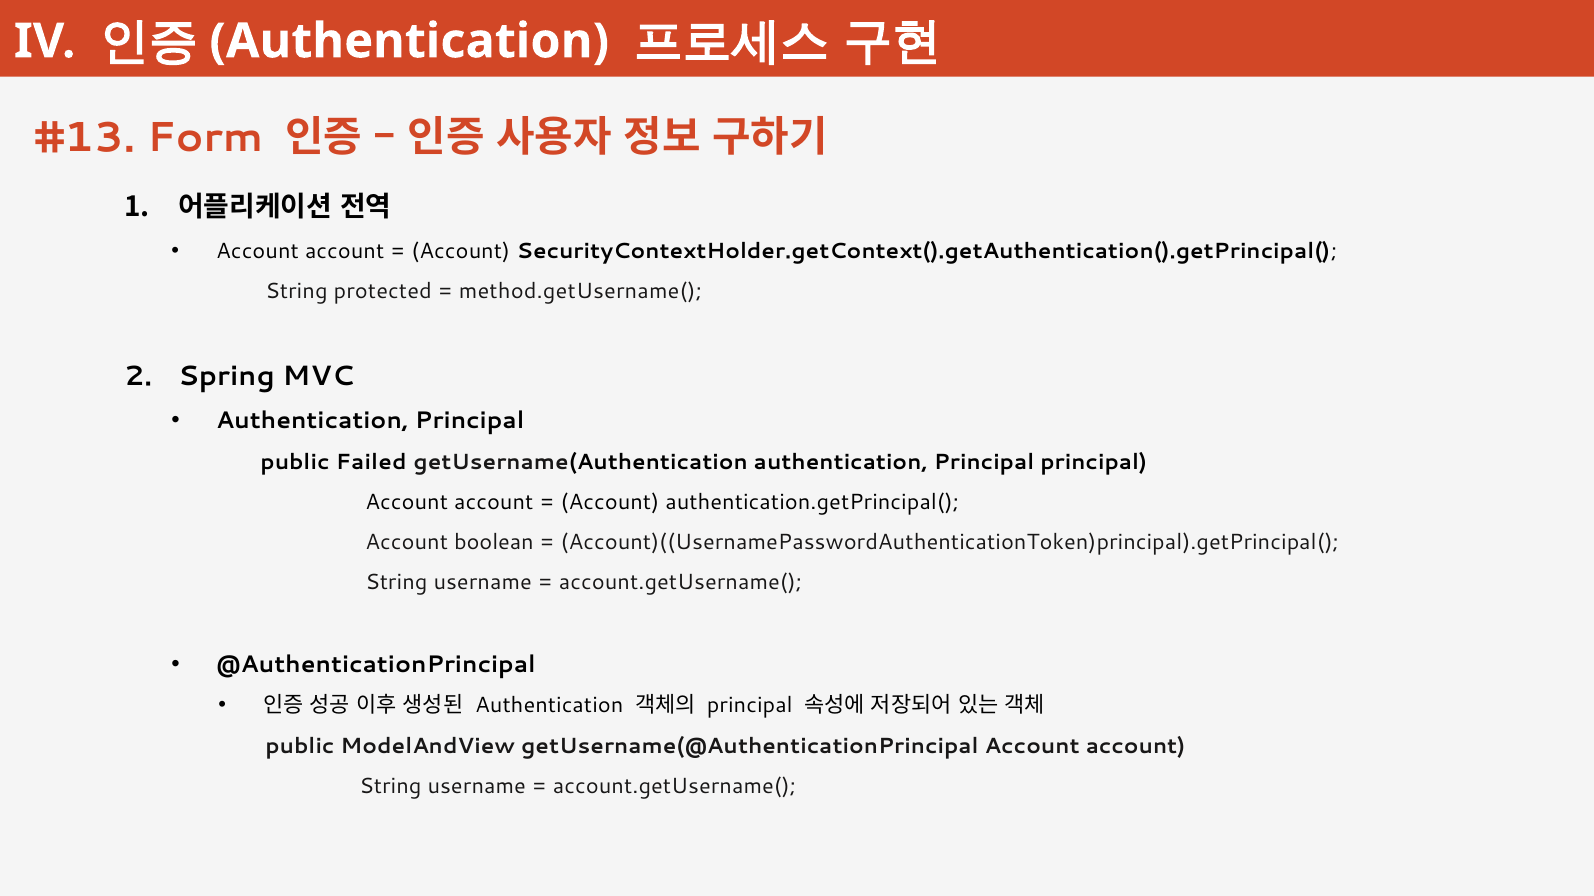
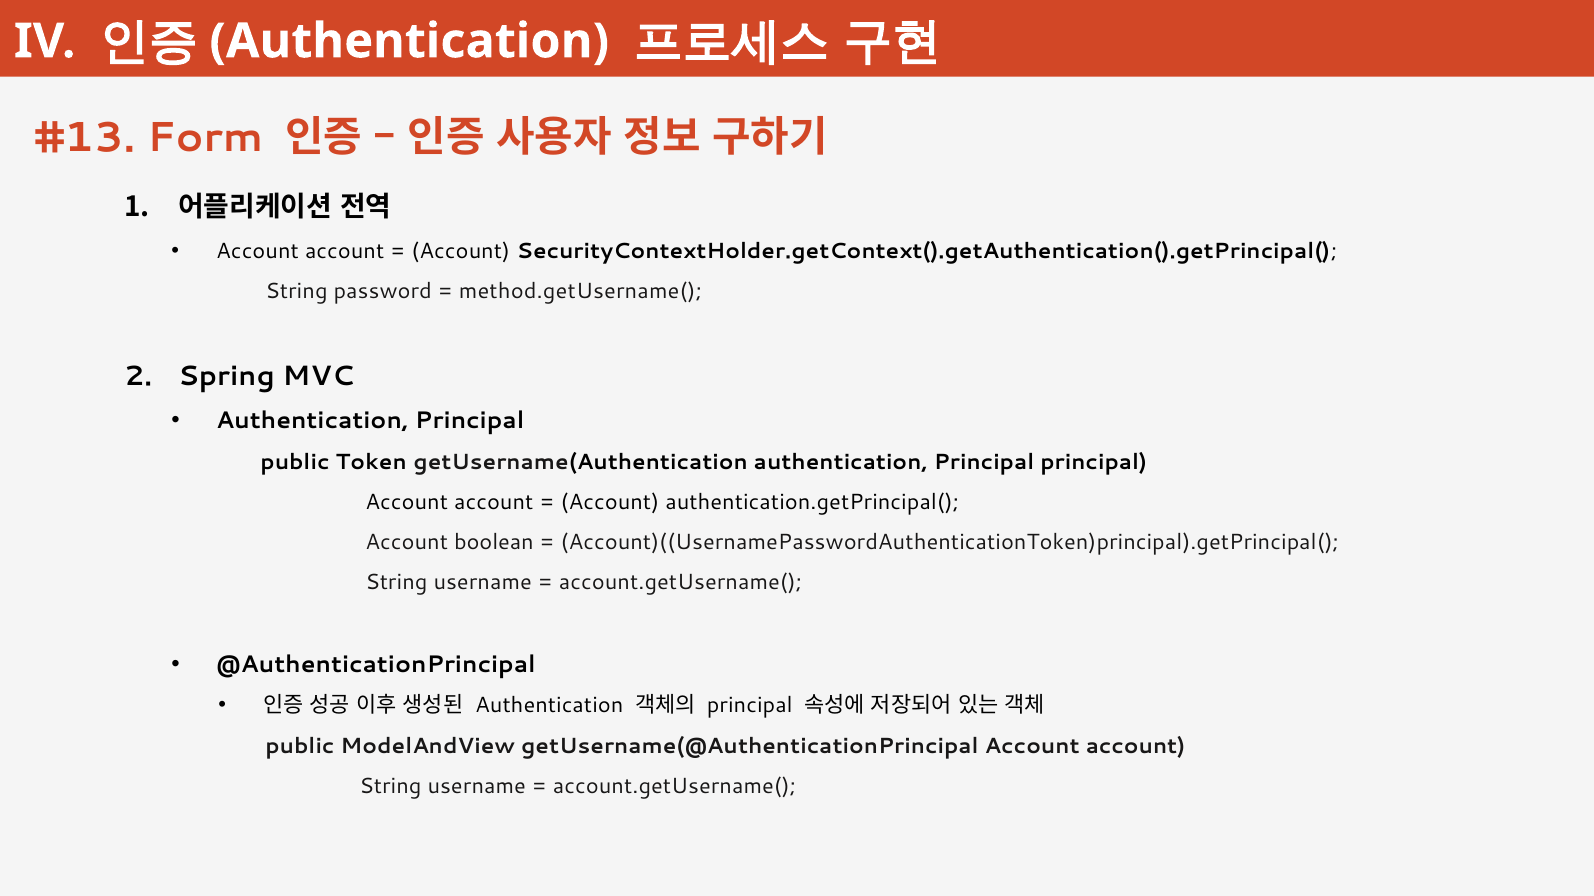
protected: protected -> password
Failed: Failed -> Token
